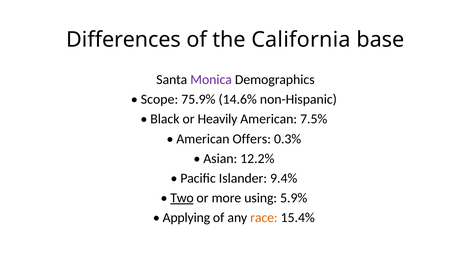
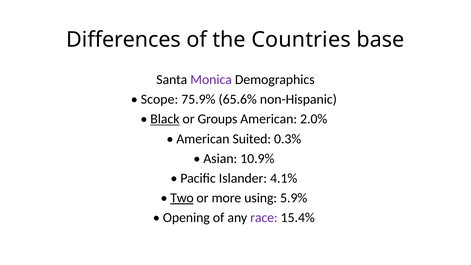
California: California -> Countries
14.6%: 14.6% -> 65.6%
Black underline: none -> present
Heavily: Heavily -> Groups
7.5%: 7.5% -> 2.0%
Offers: Offers -> Suited
12.2%: 12.2% -> 10.9%
9.4%: 9.4% -> 4.1%
Applying: Applying -> Opening
race colour: orange -> purple
